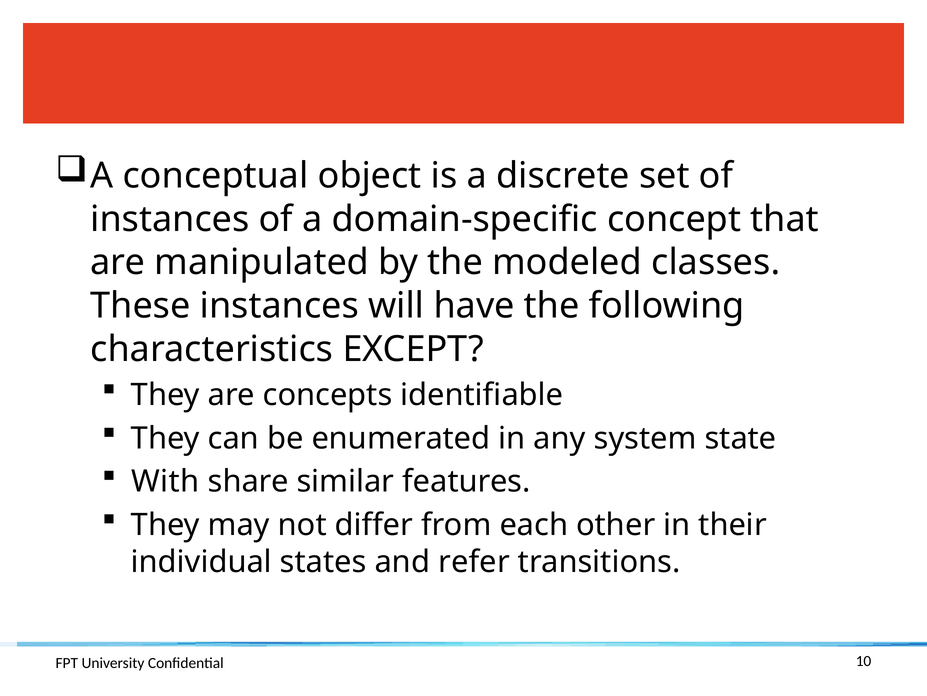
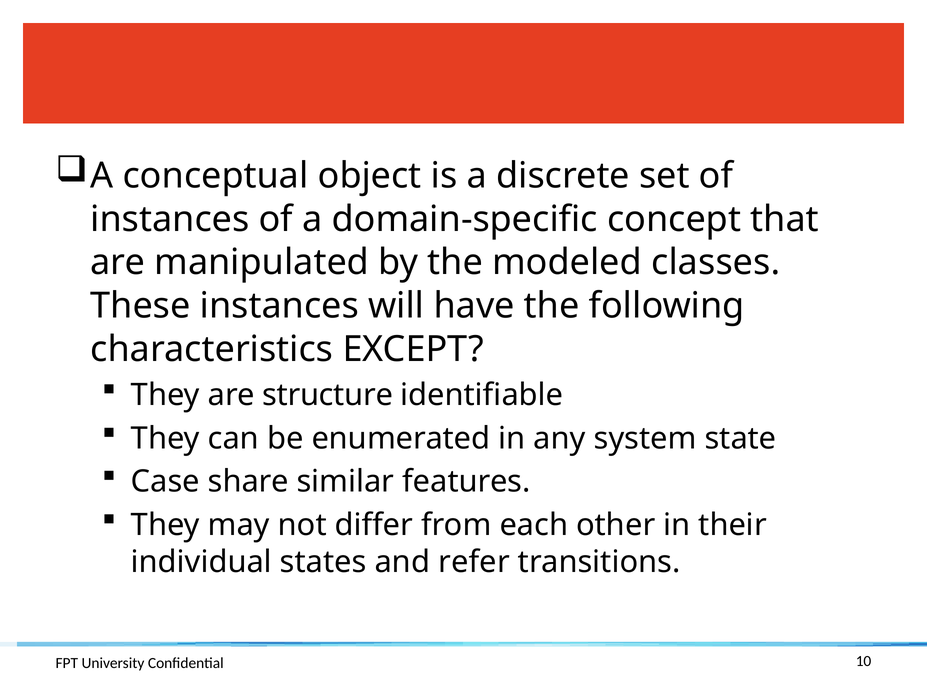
concepts: concepts -> structure
With: With -> Case
